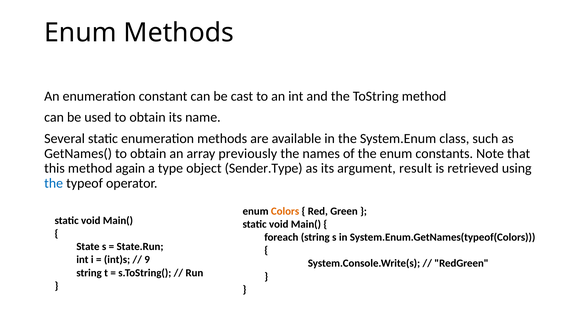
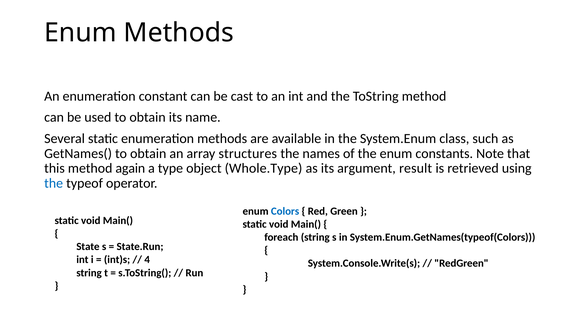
previously: previously -> structures
Sender.Type: Sender.Type -> Whole.Type
Colors colour: orange -> blue
9: 9 -> 4
